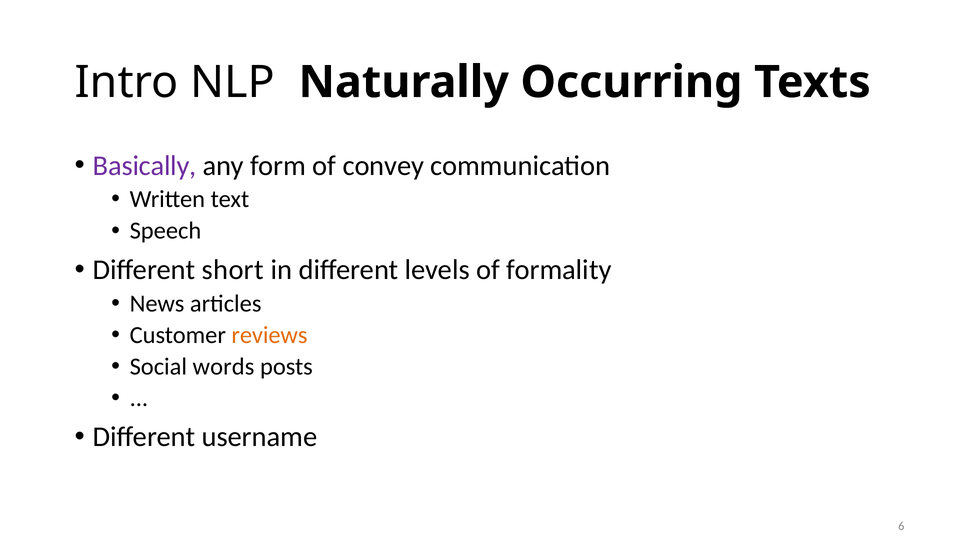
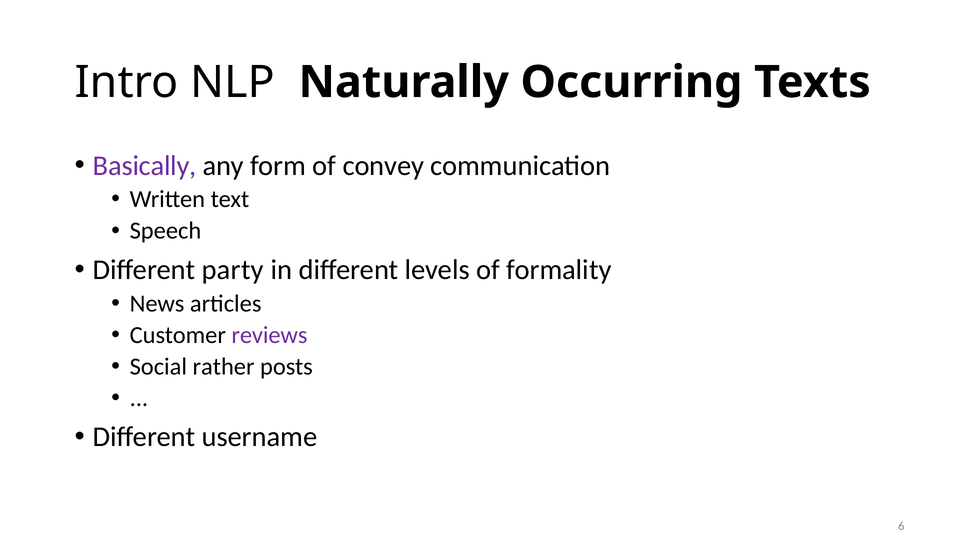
short: short -> party
reviews colour: orange -> purple
words: words -> rather
